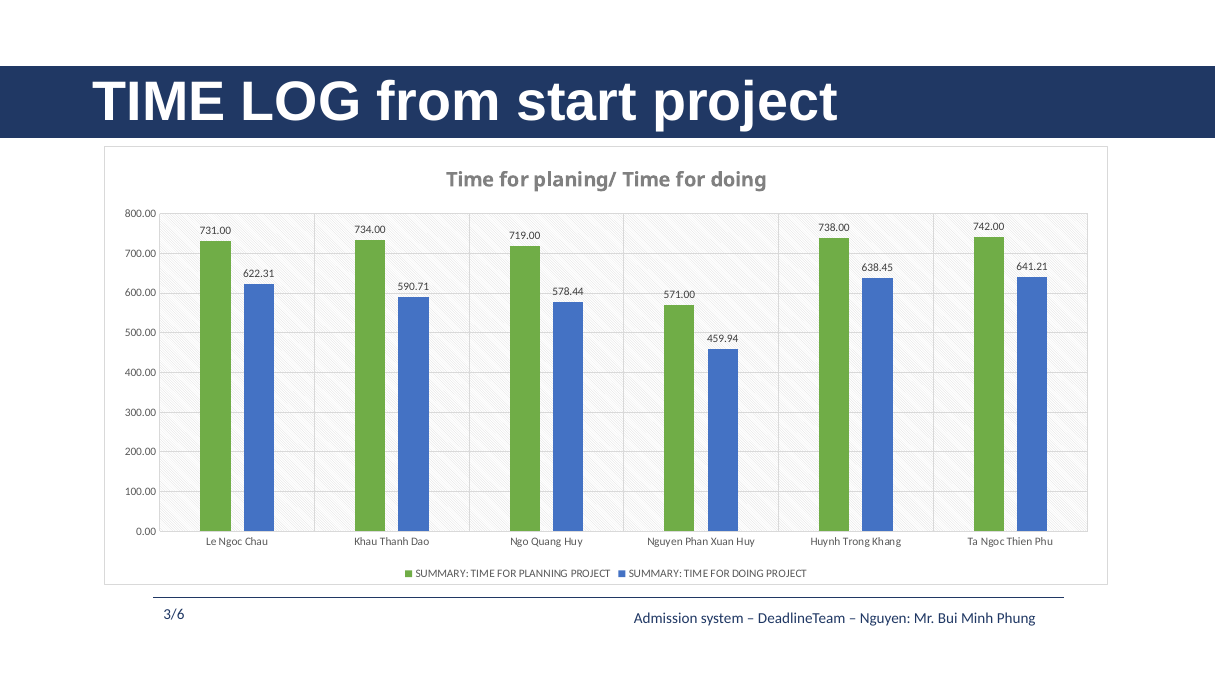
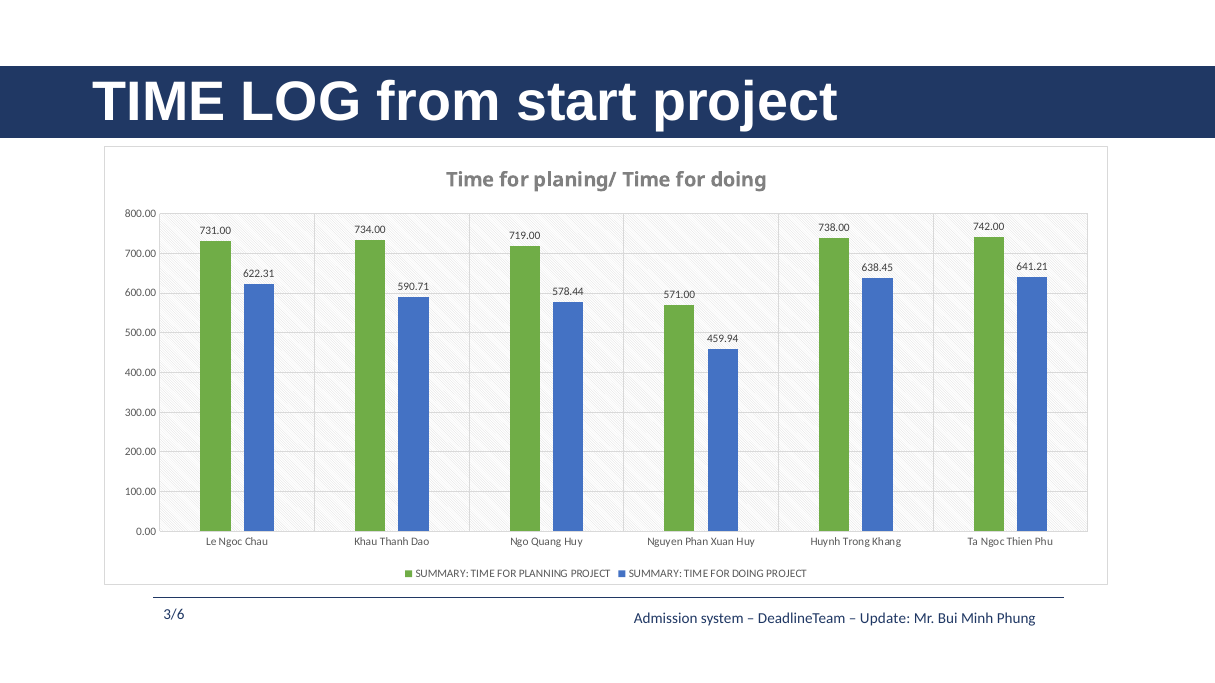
Nguyen at (885, 619): Nguyen -> Update
